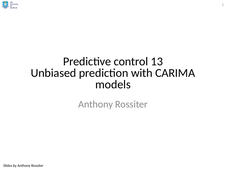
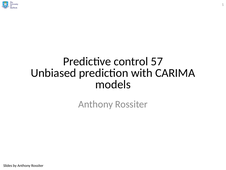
13: 13 -> 57
